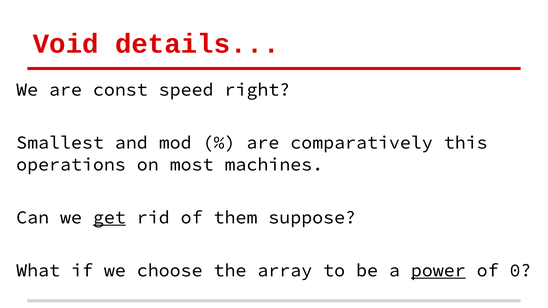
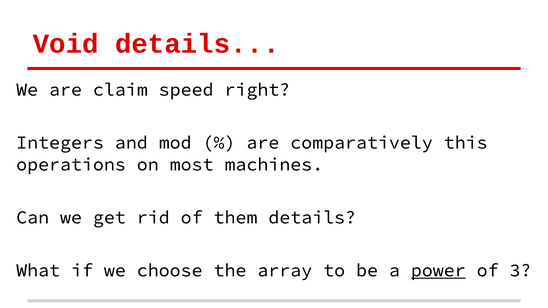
const: const -> claim
Smallest: Smallest -> Integers
get underline: present -> none
them suppose: suppose -> details
0: 0 -> 3
